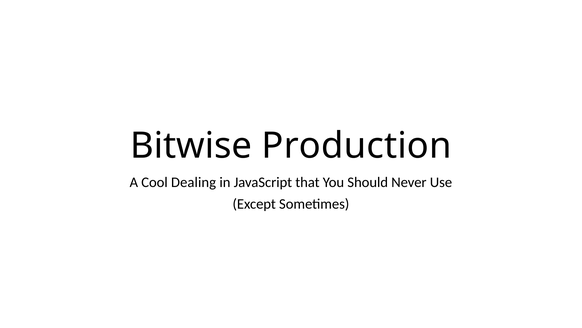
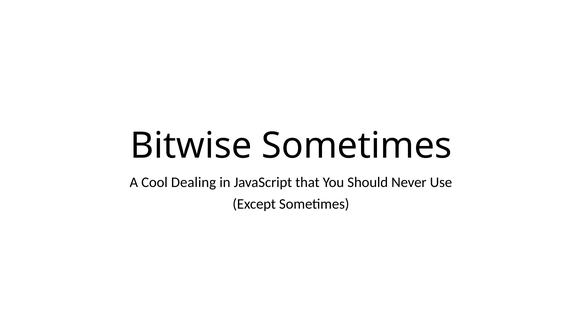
Bitwise Production: Production -> Sometimes
